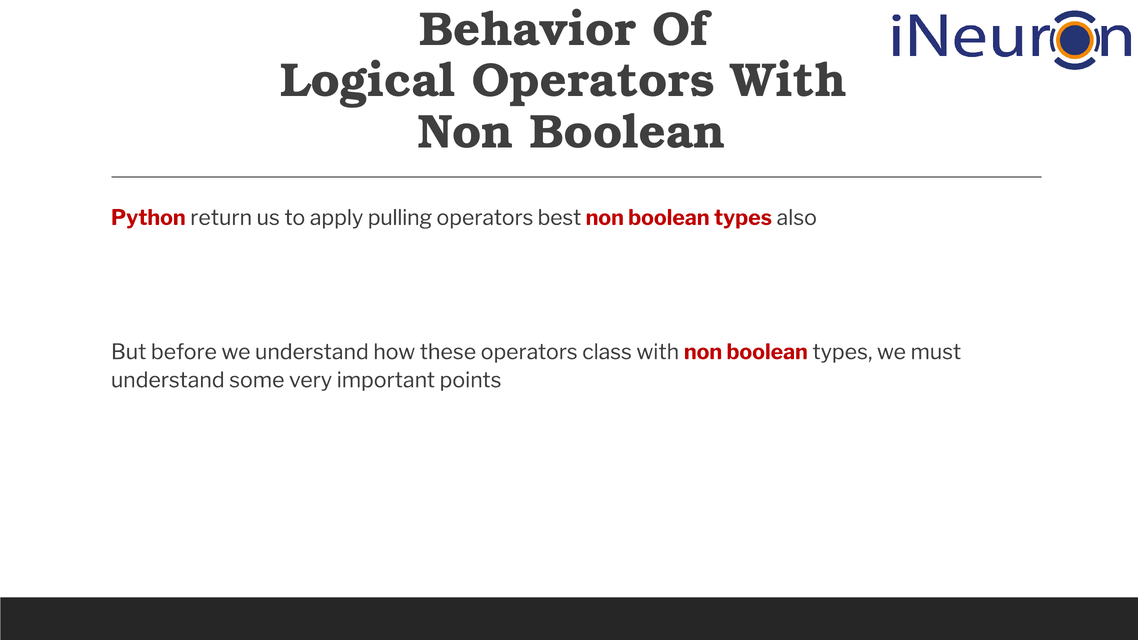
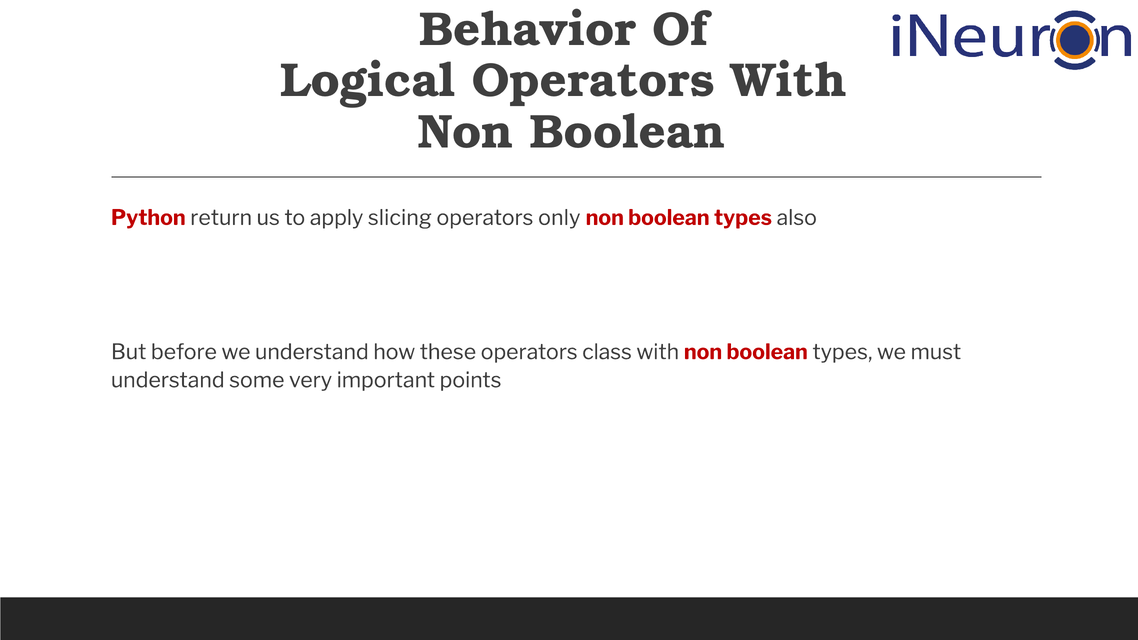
pulling: pulling -> slicing
best: best -> only
